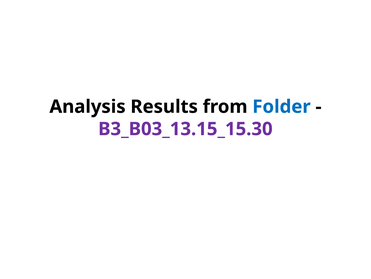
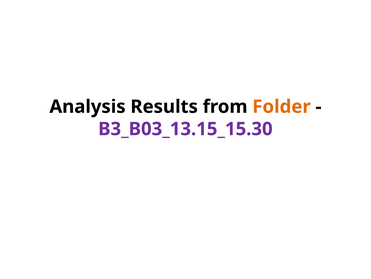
Folder colour: blue -> orange
